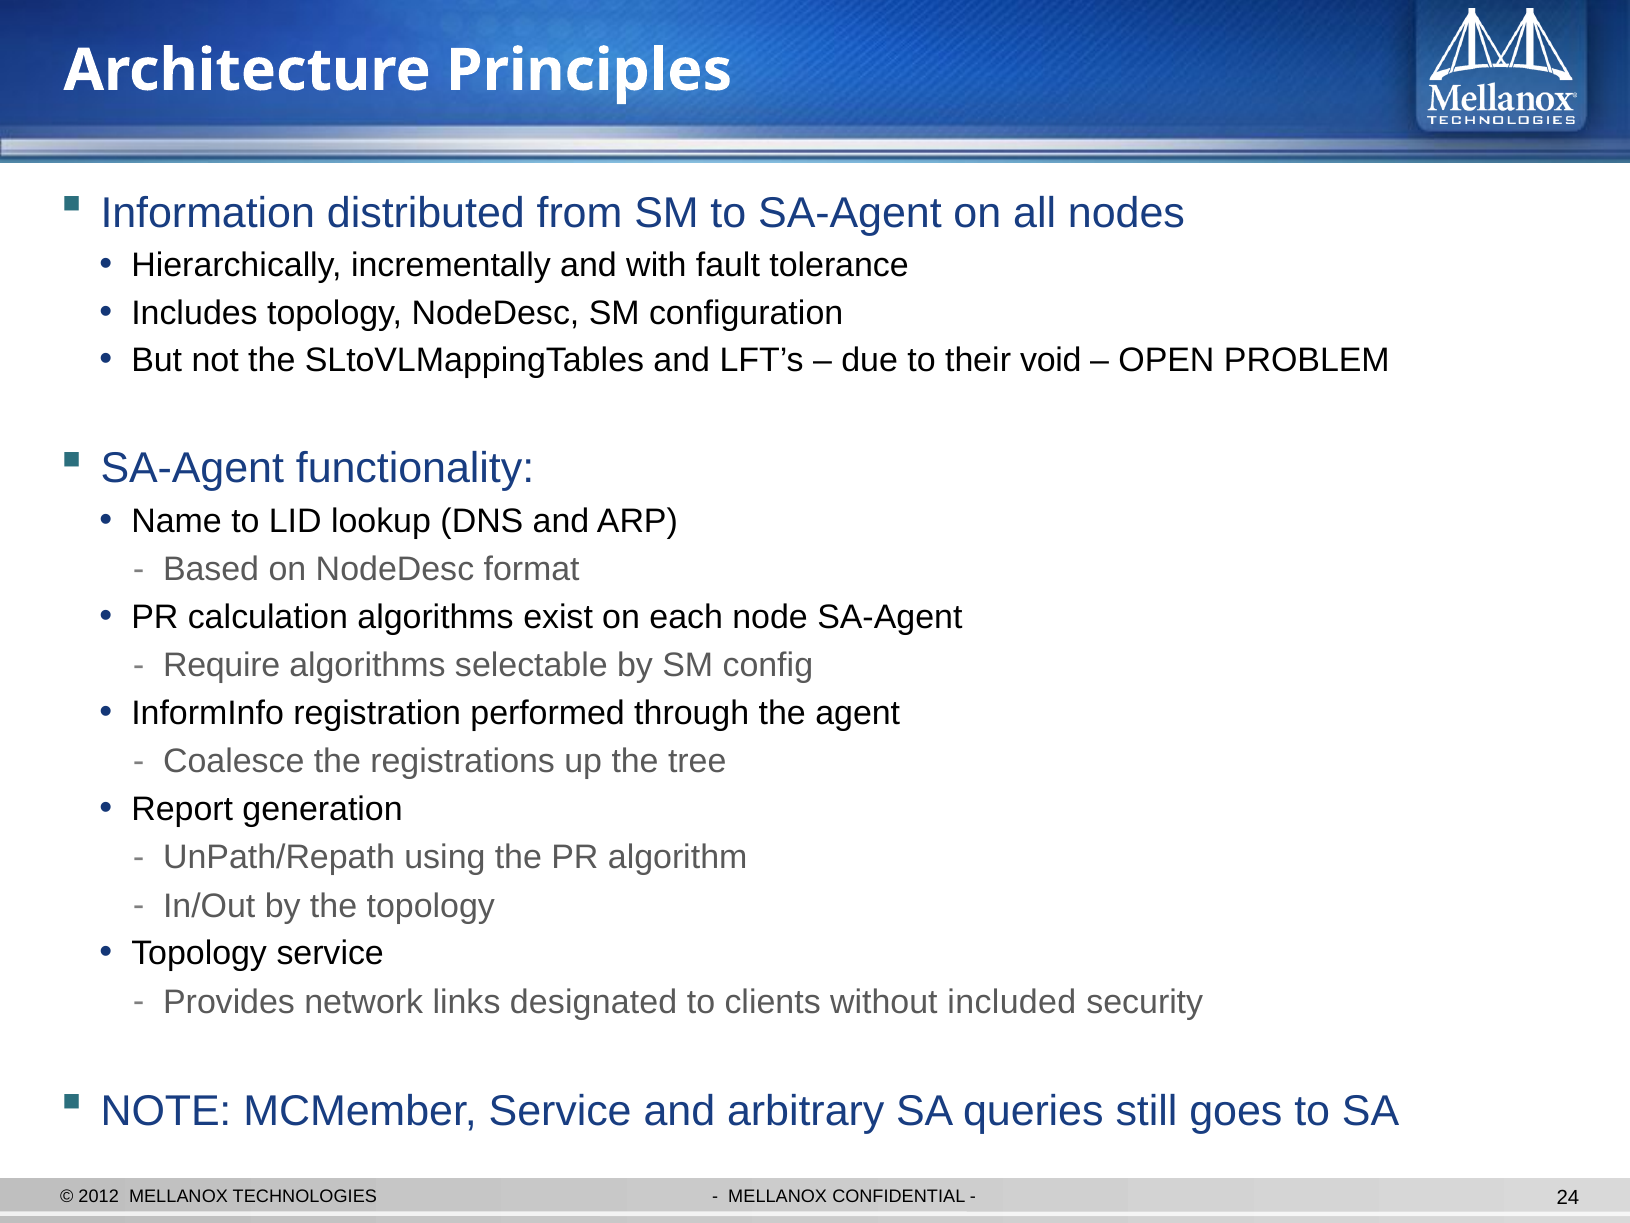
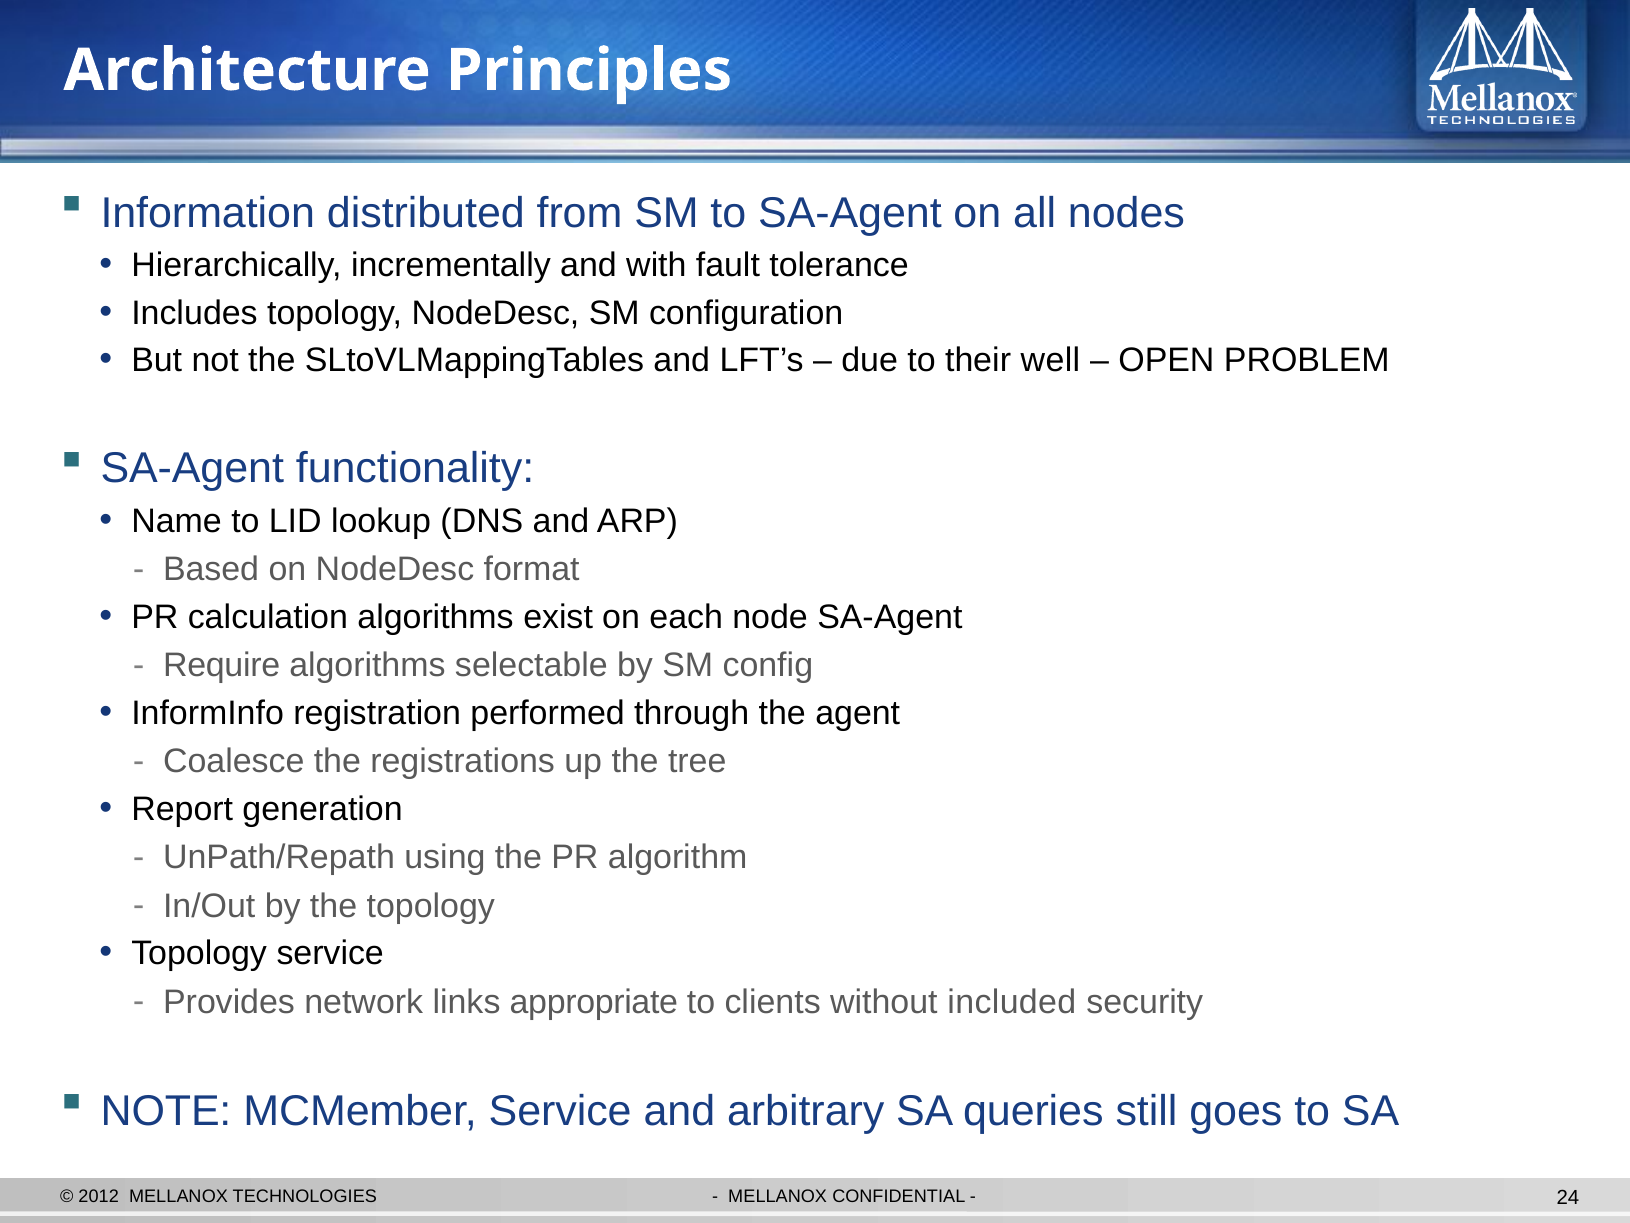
void: void -> well
designated: designated -> appropriate
